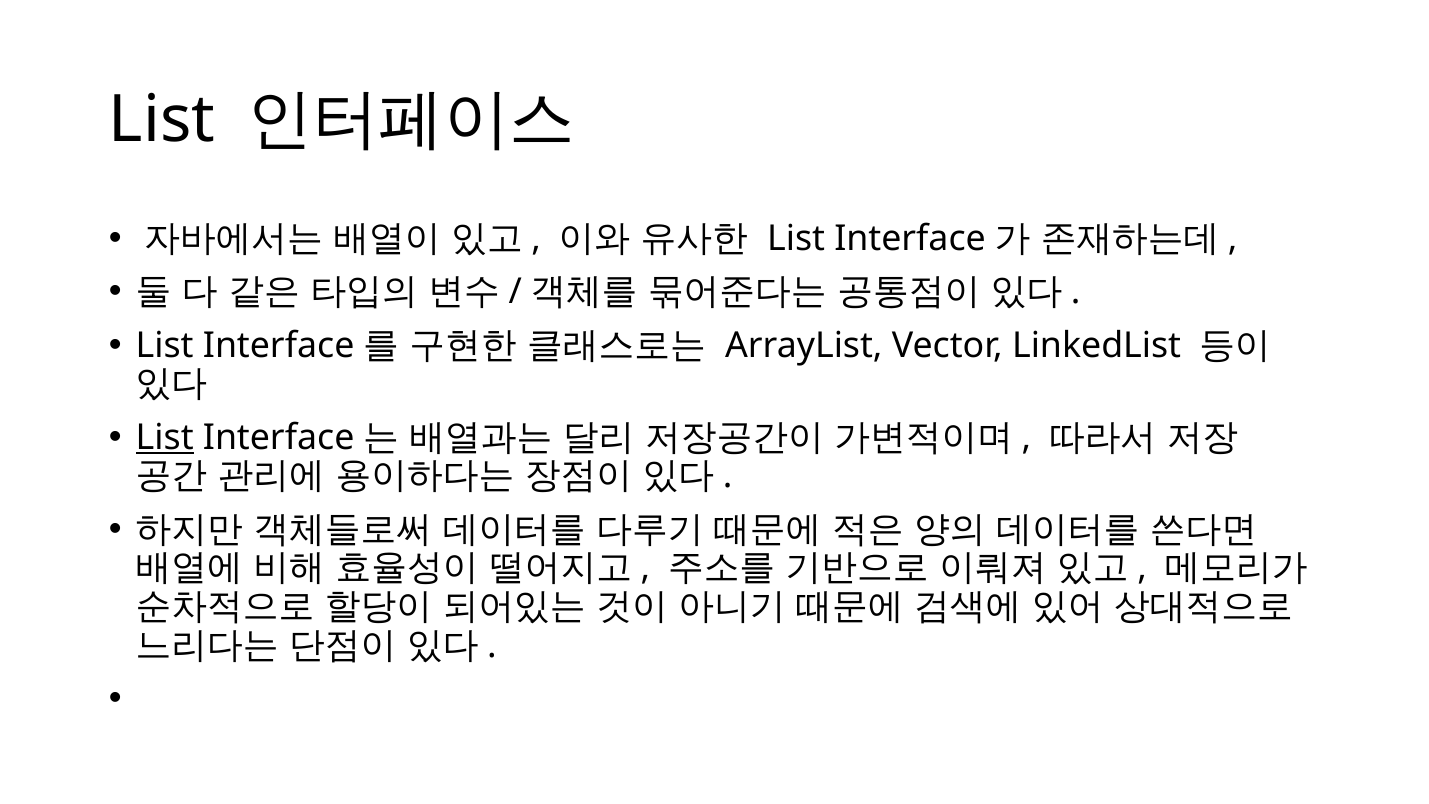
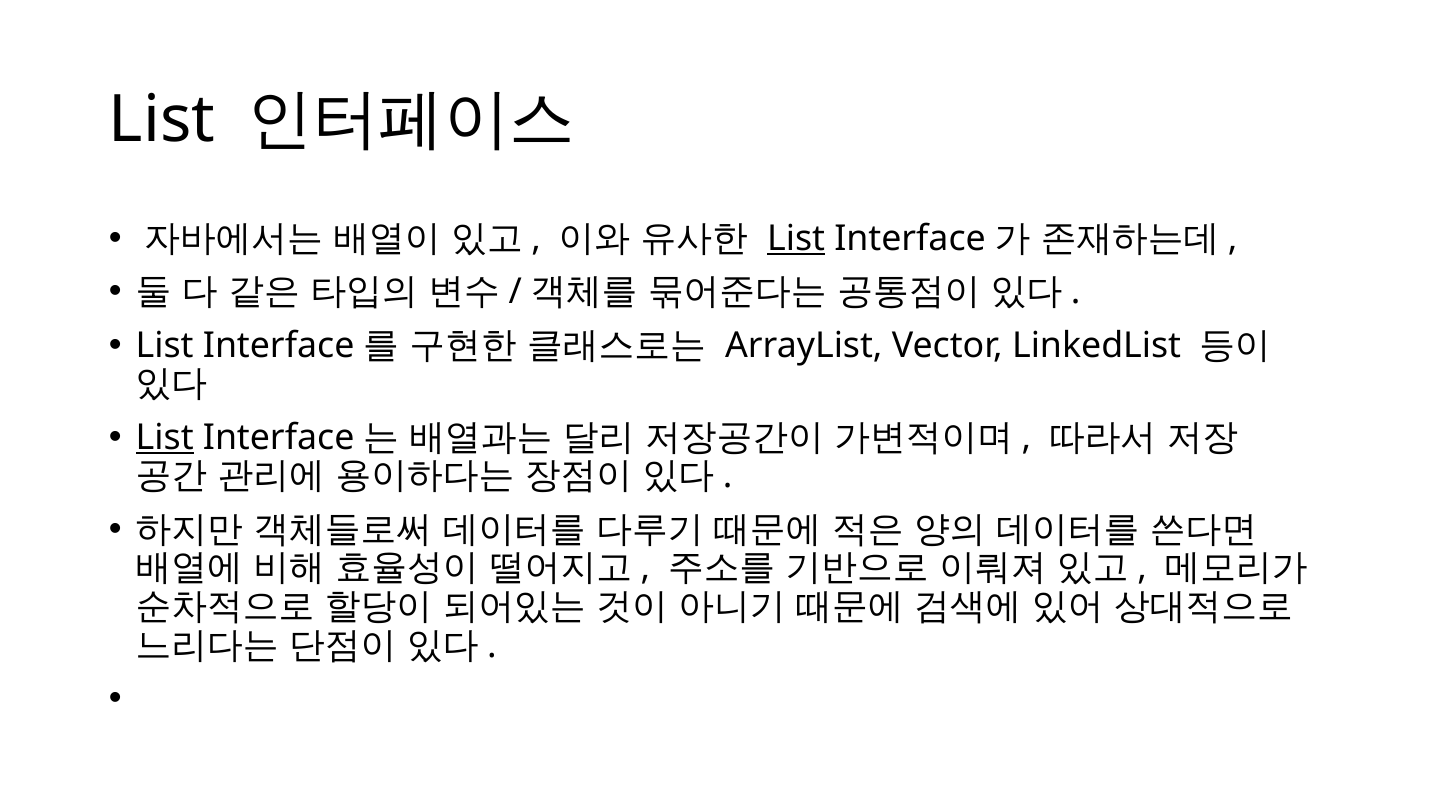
List at (796, 238) underline: none -> present
